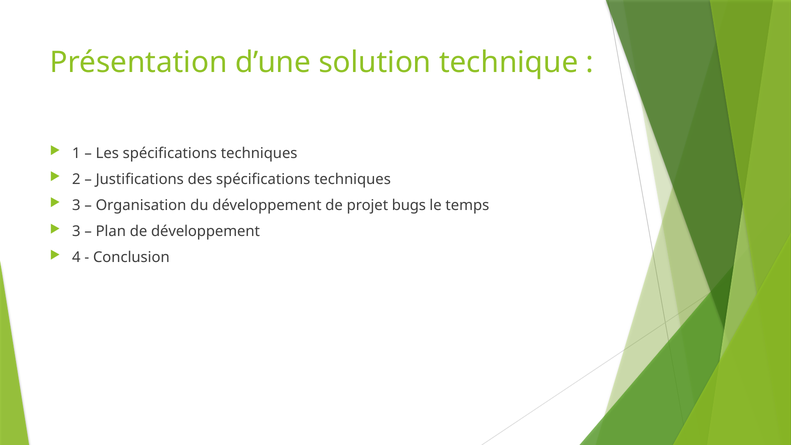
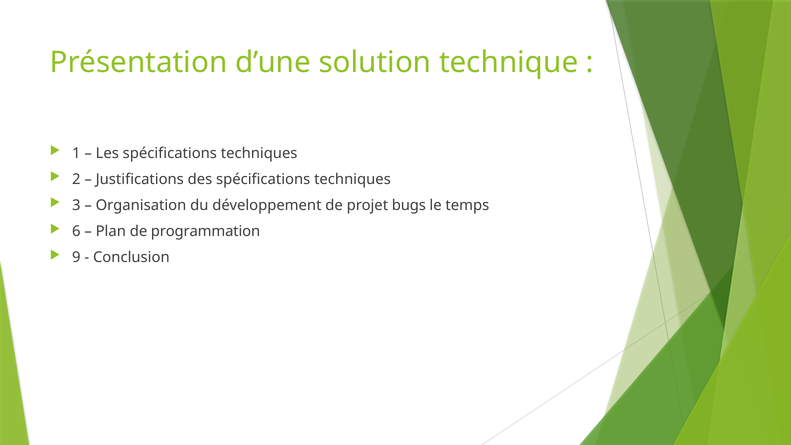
3 at (76, 231): 3 -> 6
de développement: développement -> programmation
4: 4 -> 9
